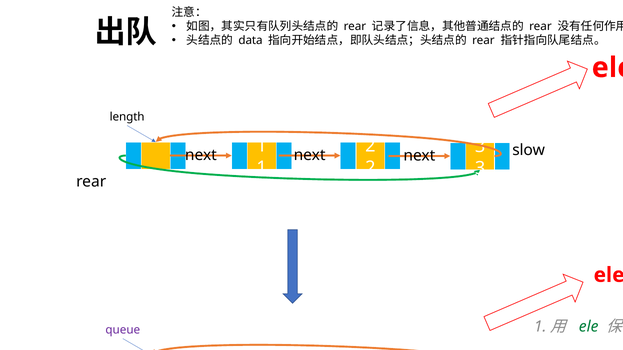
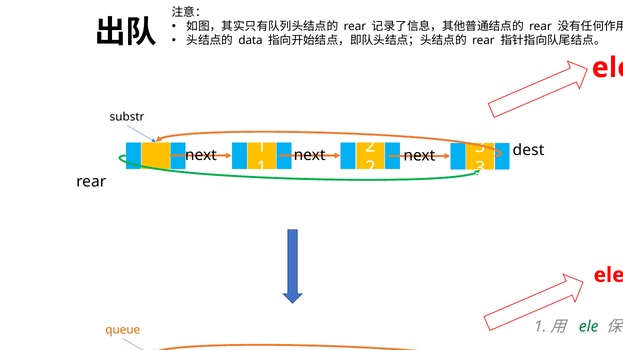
length: length -> substr
slow: slow -> dest
queue colour: purple -> orange
